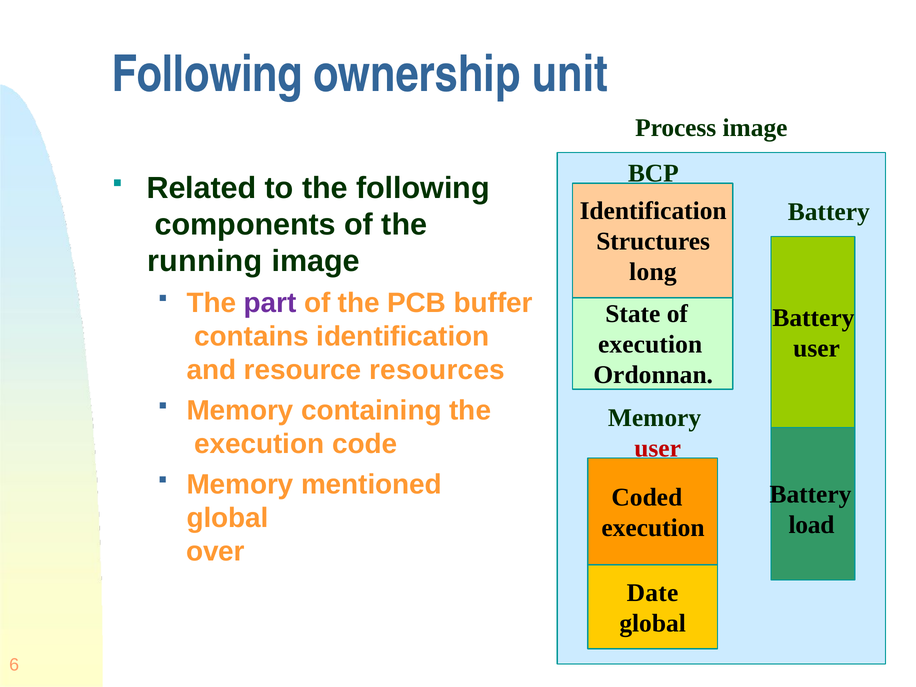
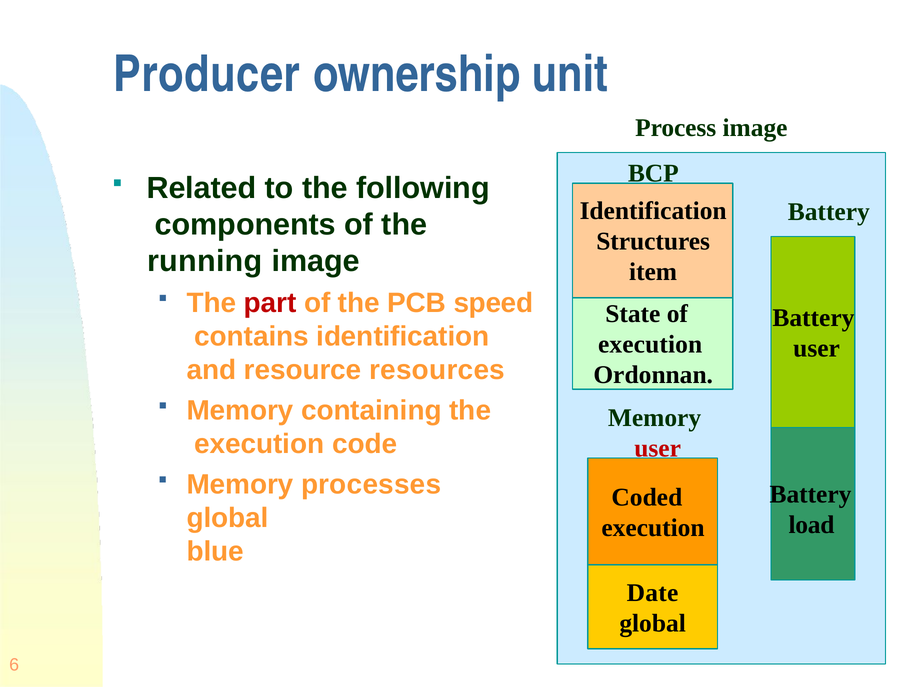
Following at (207, 74): Following -> Producer
long: long -> item
part colour: purple -> red
buffer: buffer -> speed
mentioned: mentioned -> processes
over: over -> blue
